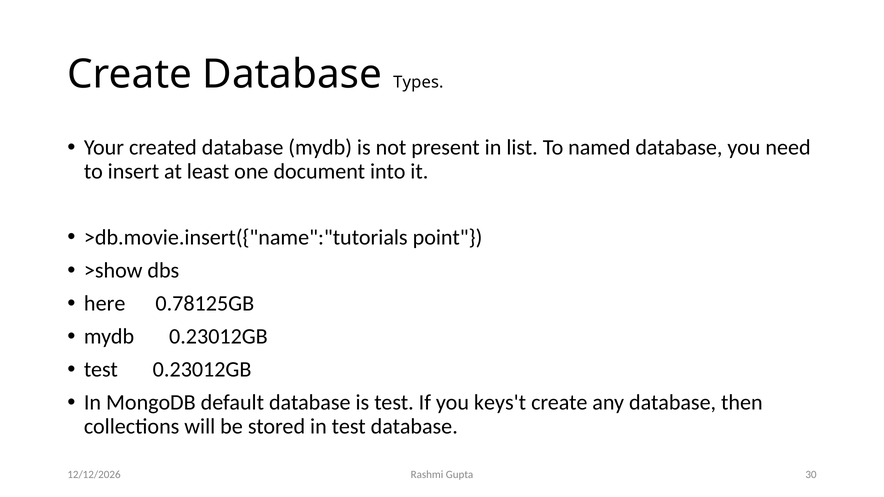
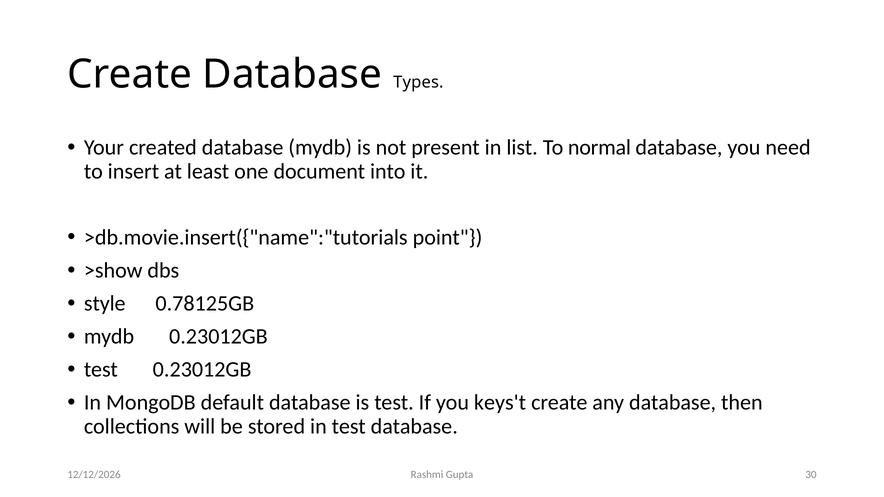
named: named -> normal
here: here -> style
